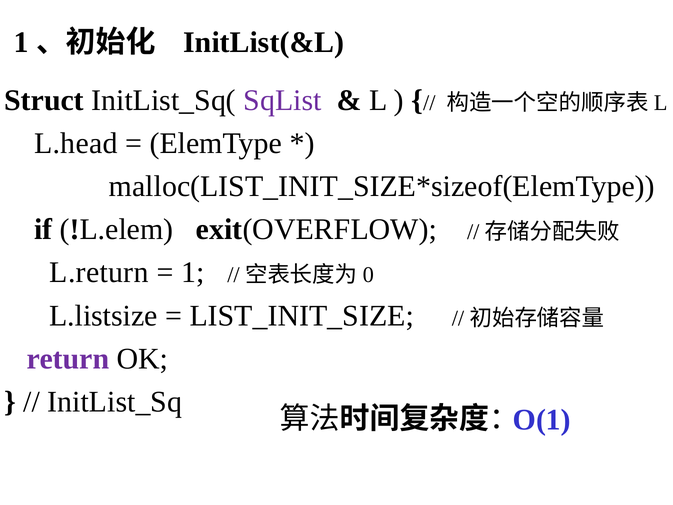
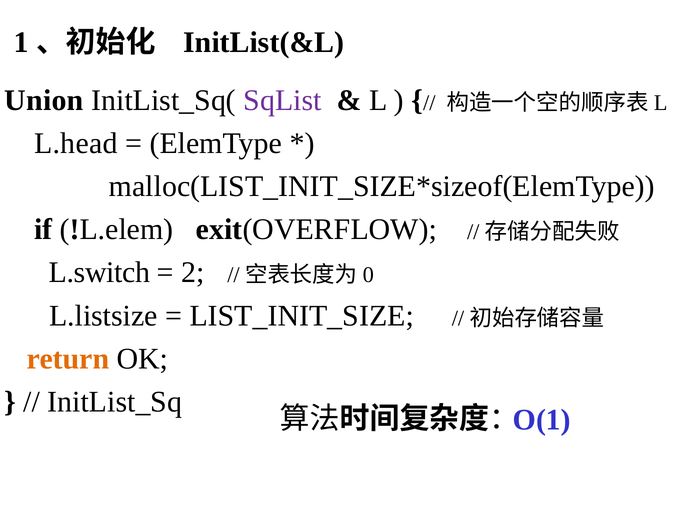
Struct: Struct -> Union
L.return: L.return -> L.switch
1 at (193, 272): 1 -> 2
return colour: purple -> orange
